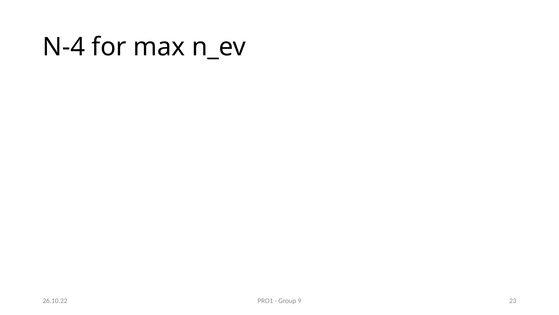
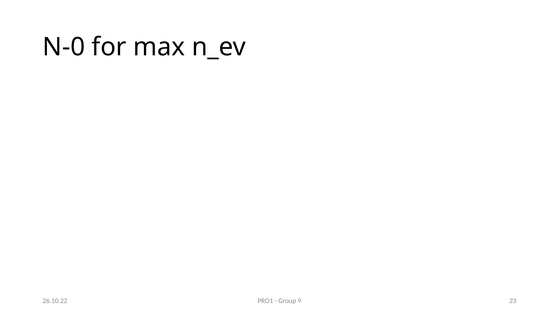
N-4: N-4 -> N-0
